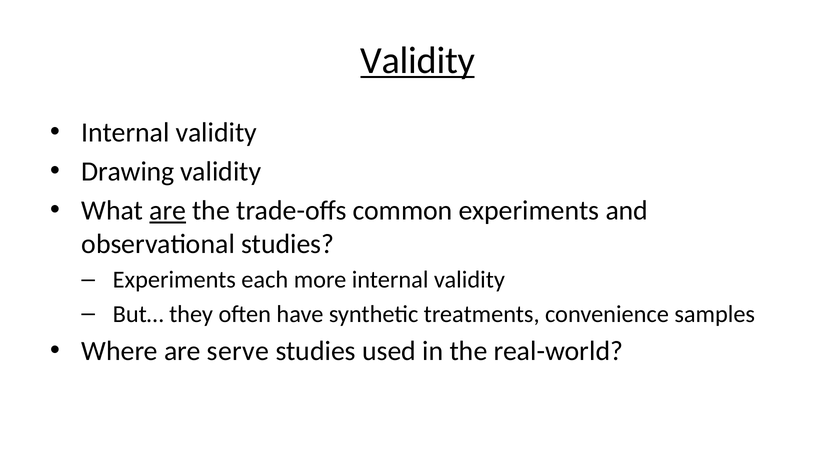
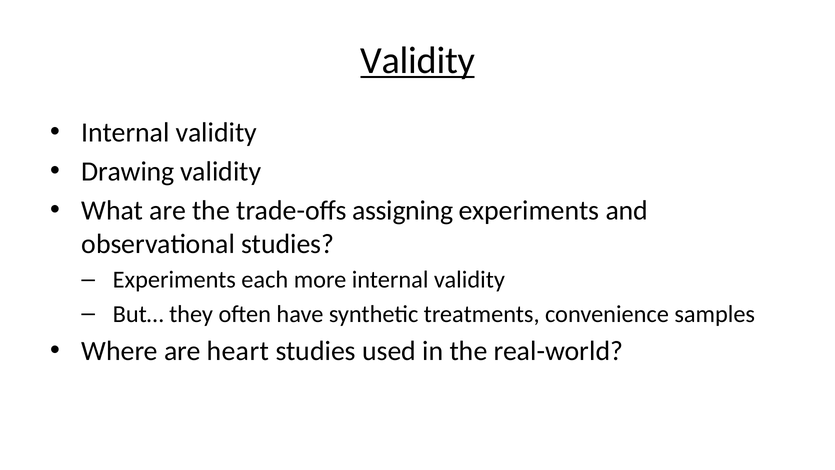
are at (168, 210) underline: present -> none
common: common -> assigning
serve: serve -> heart
